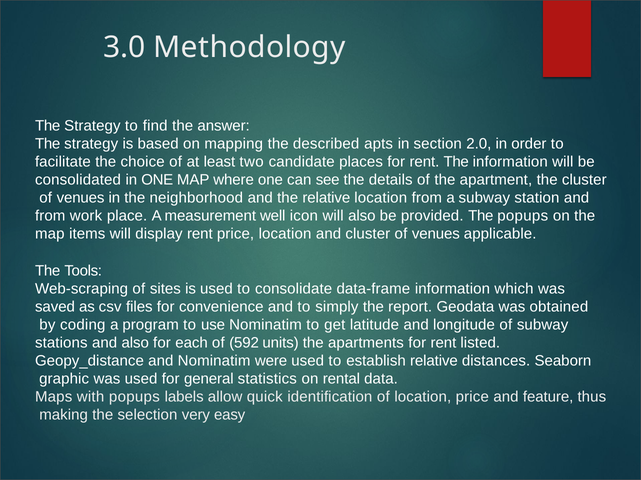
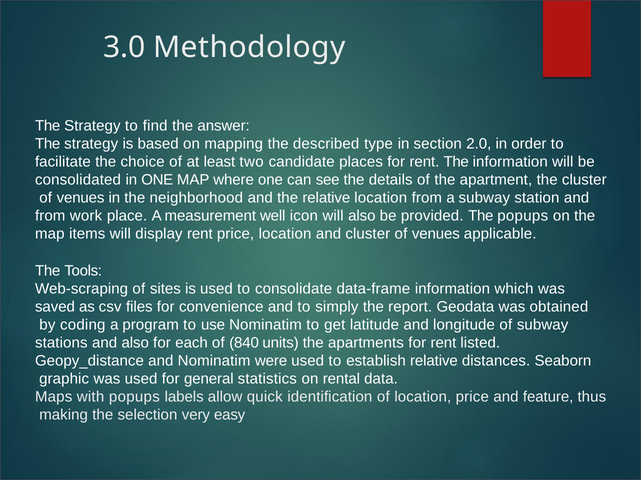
apts: apts -> type
592: 592 -> 840
